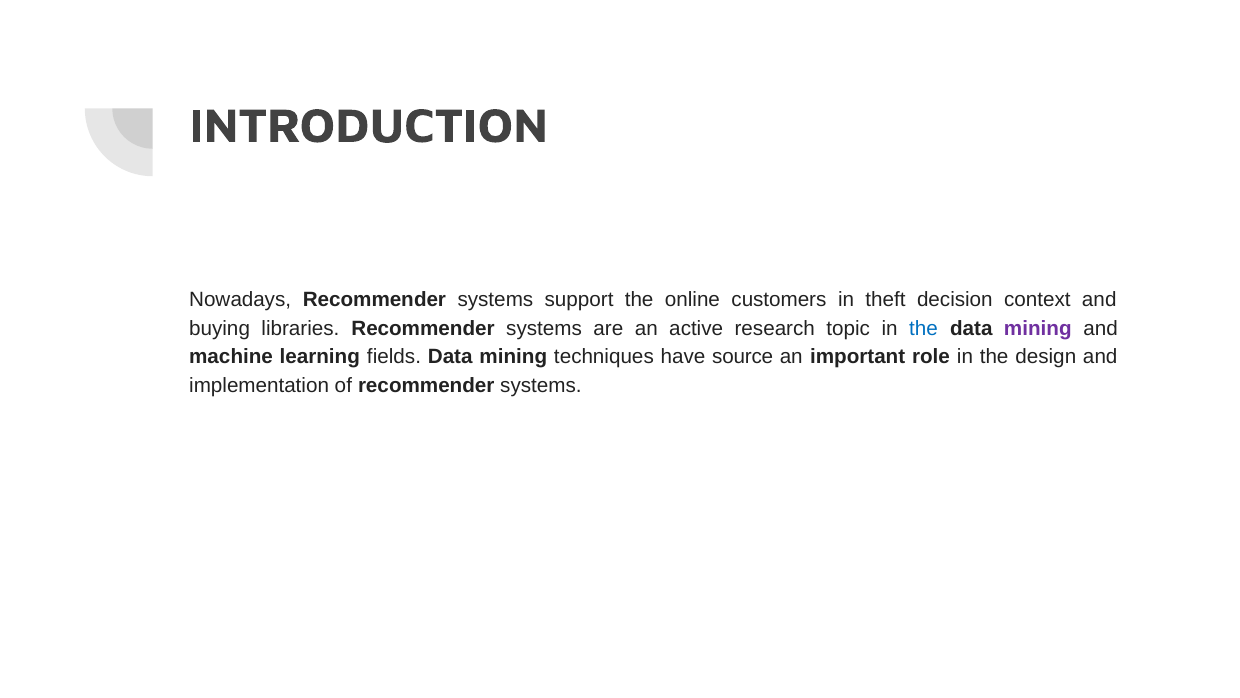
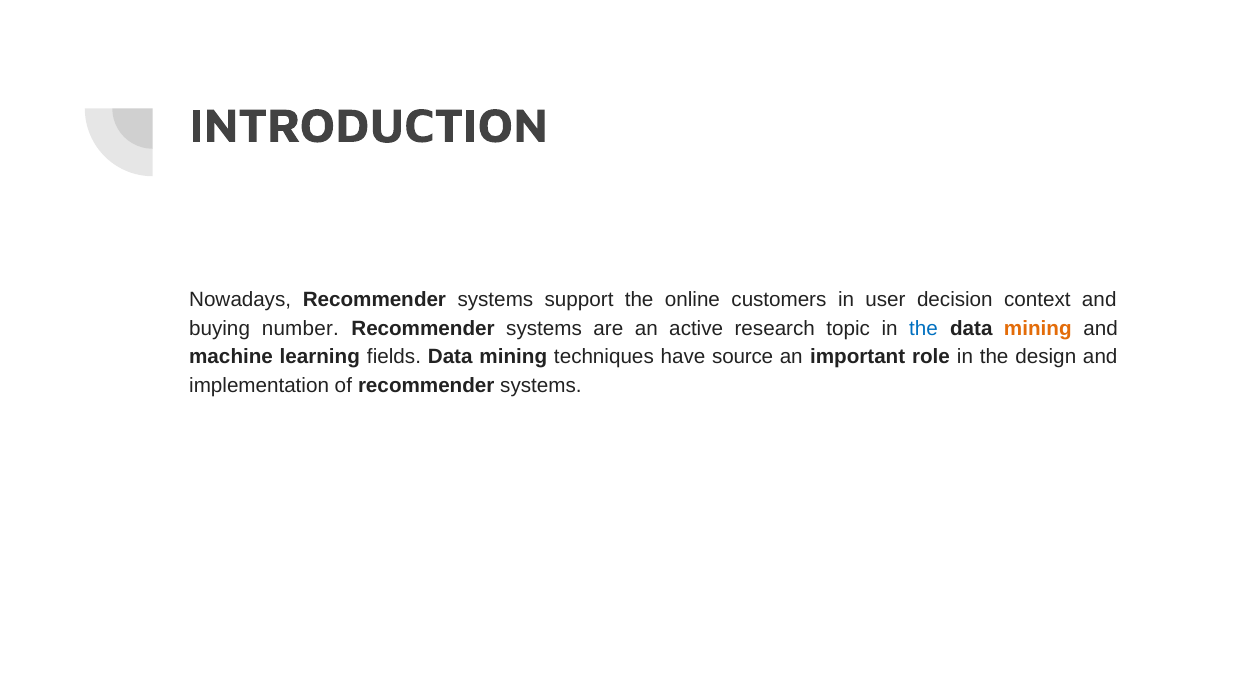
theft: theft -> user
libraries: libraries -> number
mining at (1038, 328) colour: purple -> orange
